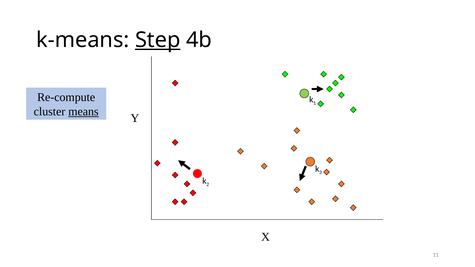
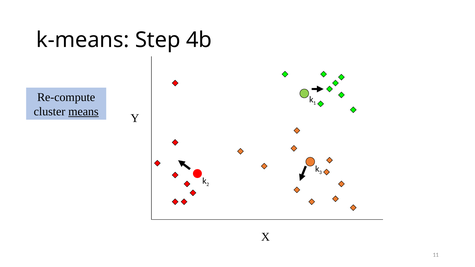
Step underline: present -> none
